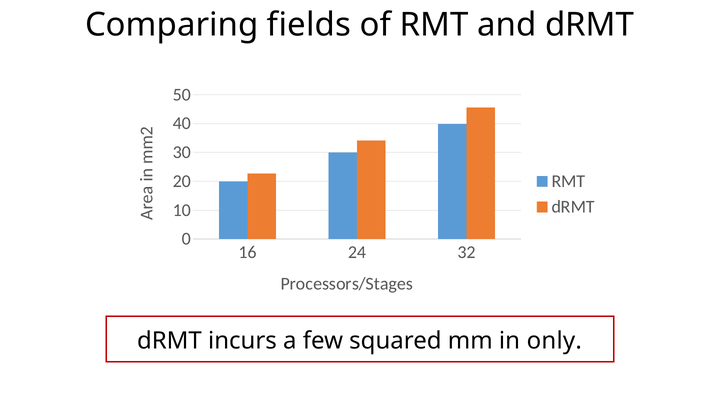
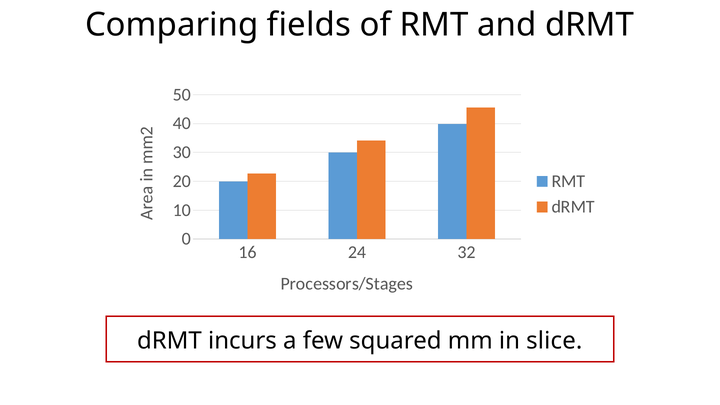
only: only -> slice
